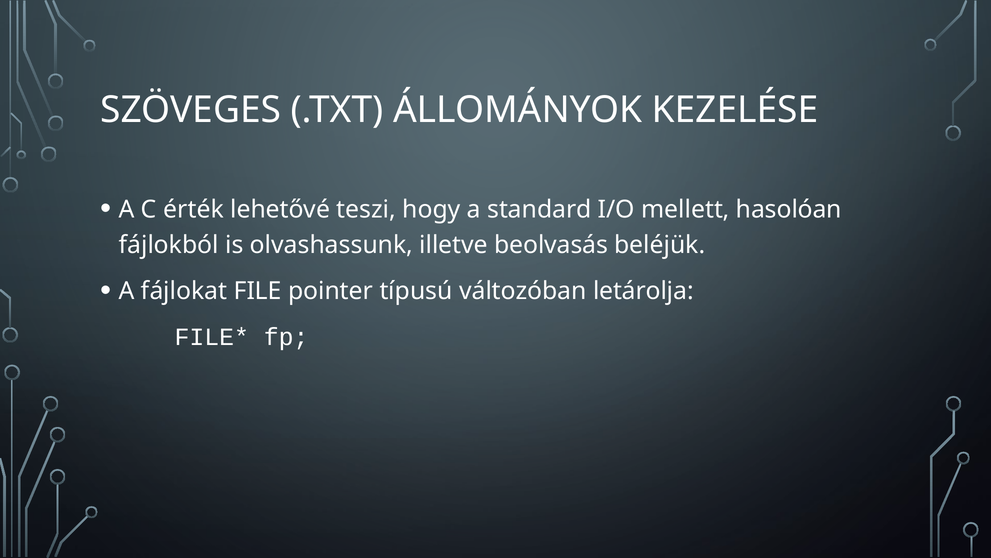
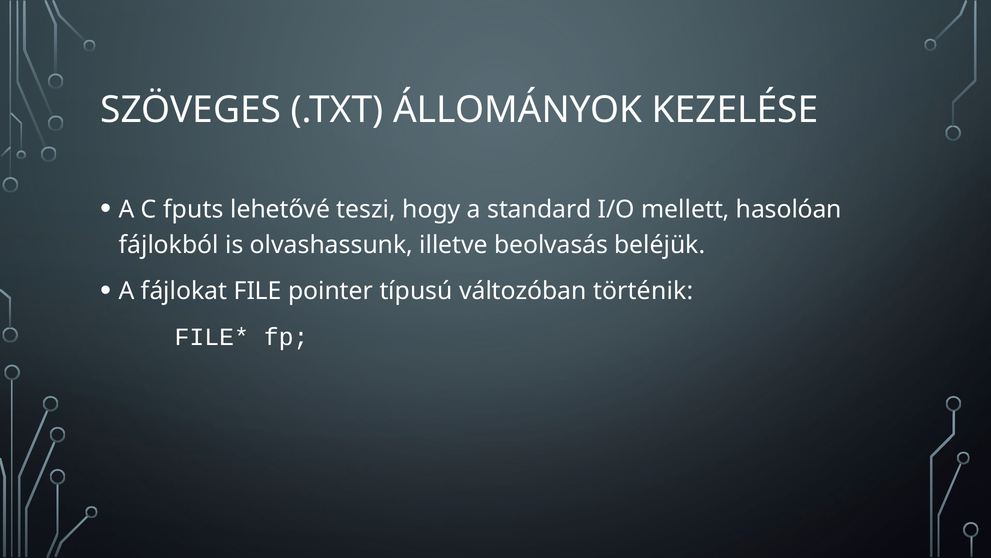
érték: érték -> fputs
letárolja: letárolja -> történik
